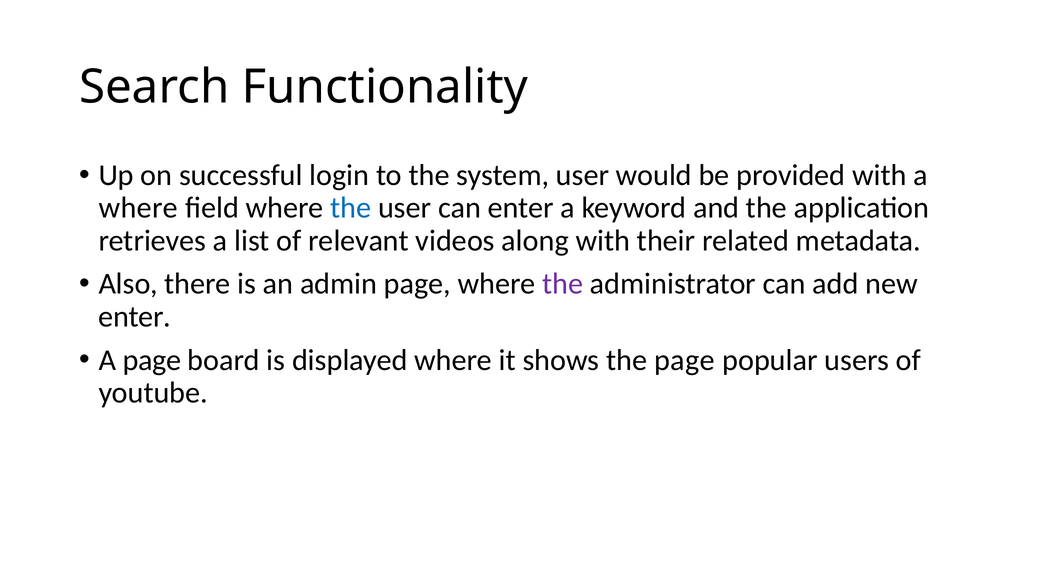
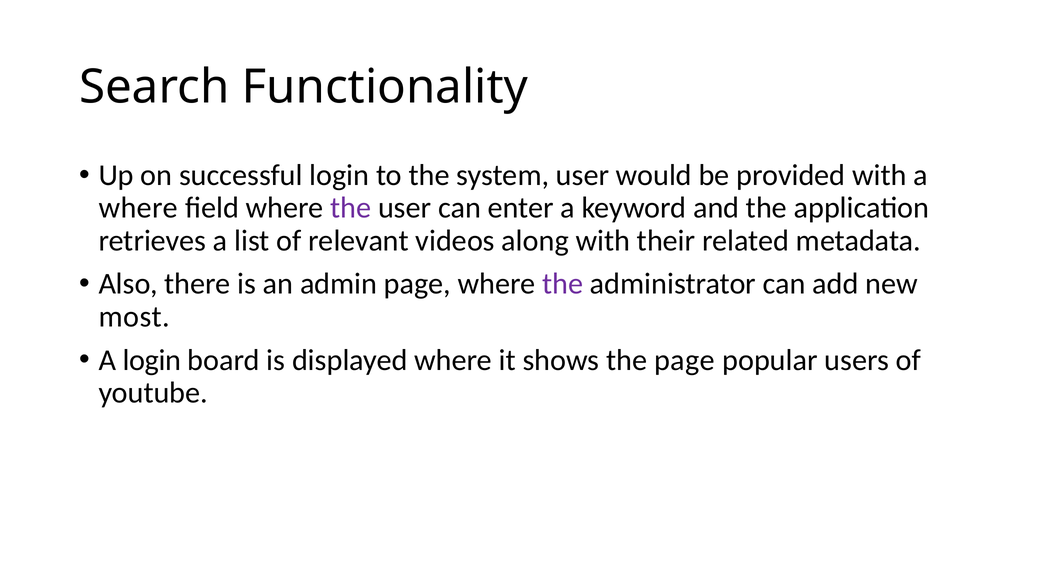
the at (351, 208) colour: blue -> purple
enter at (135, 317): enter -> most
A page: page -> login
